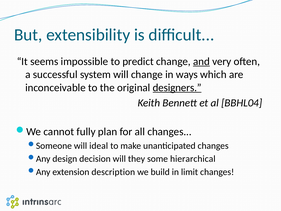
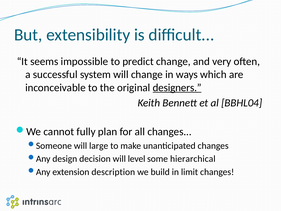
and underline: present -> none
ideal: ideal -> large
they: they -> level
